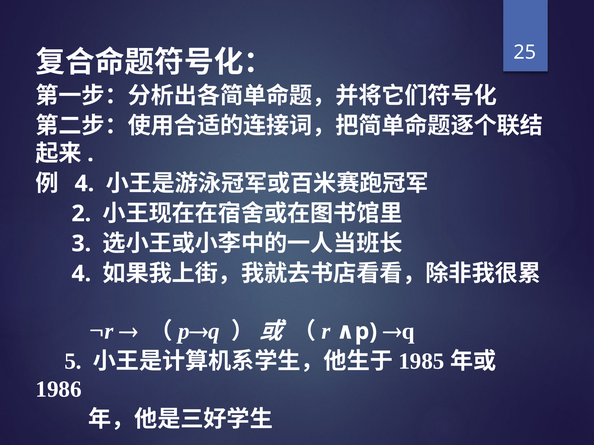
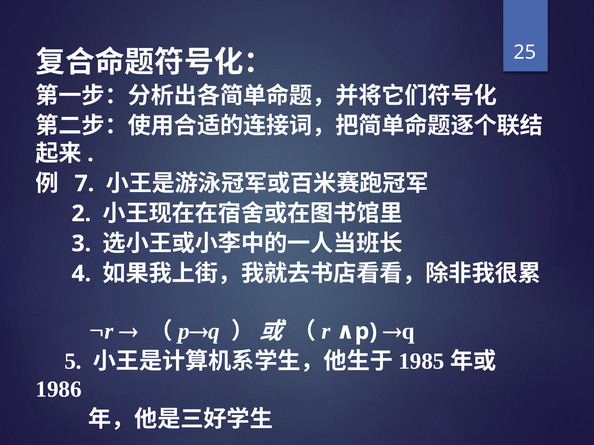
4 at (84, 184): 4 -> 7
